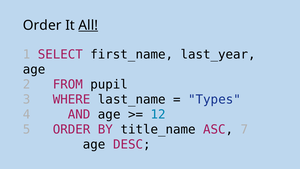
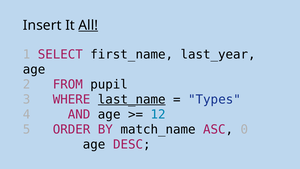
Order at (42, 25): Order -> Insert
last_name underline: none -> present
title_name: title_name -> match_name
7: 7 -> 0
